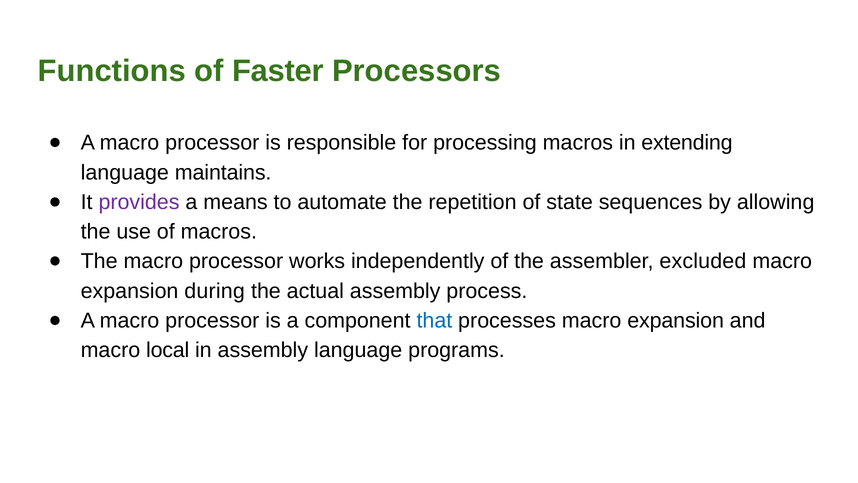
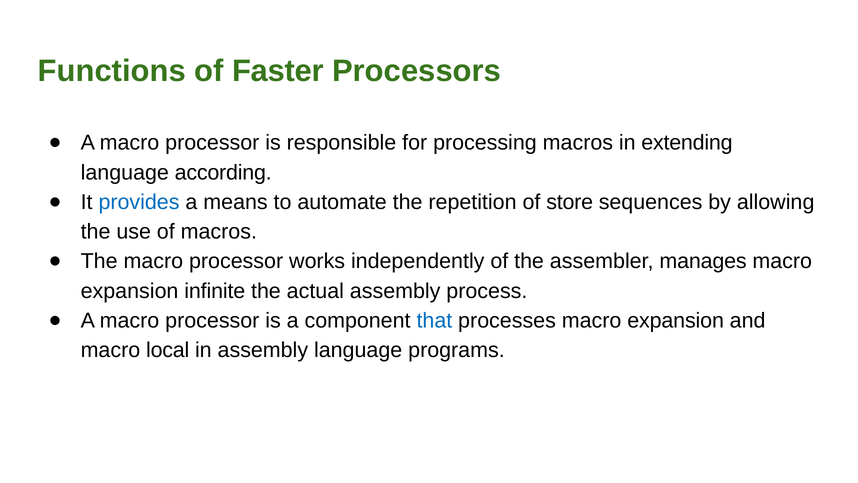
maintains: maintains -> according
provides colour: purple -> blue
state: state -> store
excluded: excluded -> manages
during: during -> infinite
